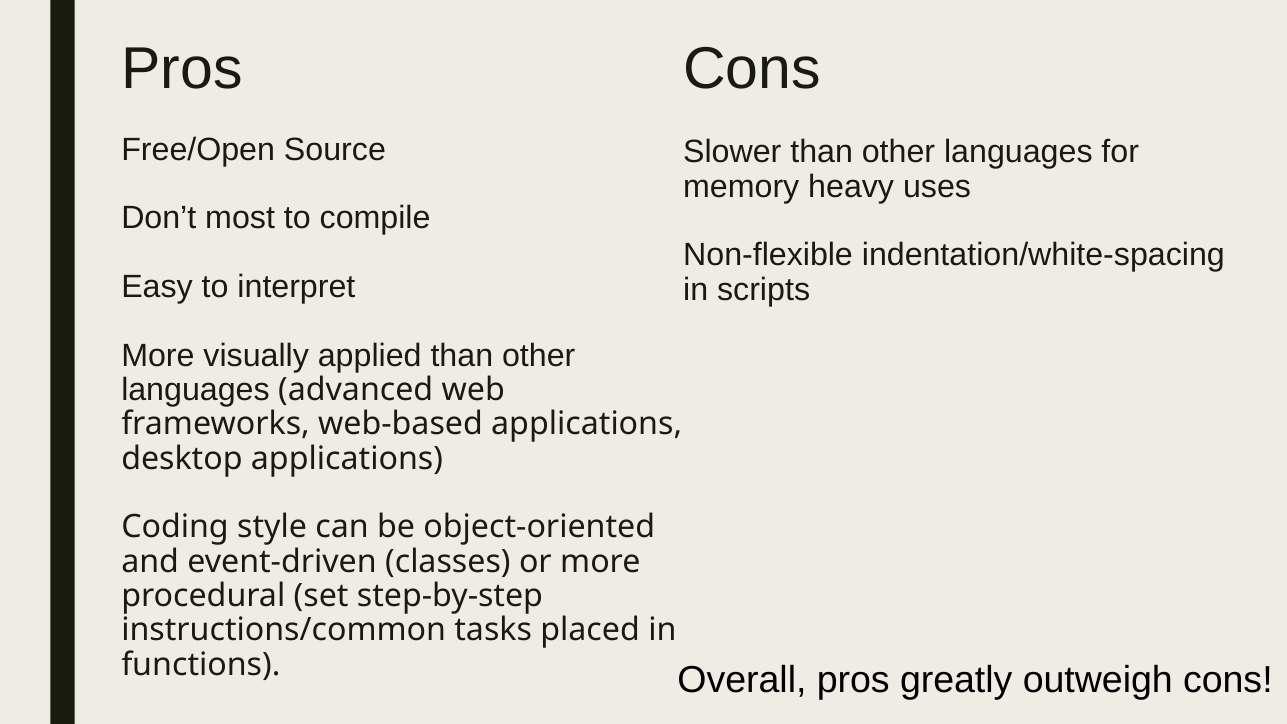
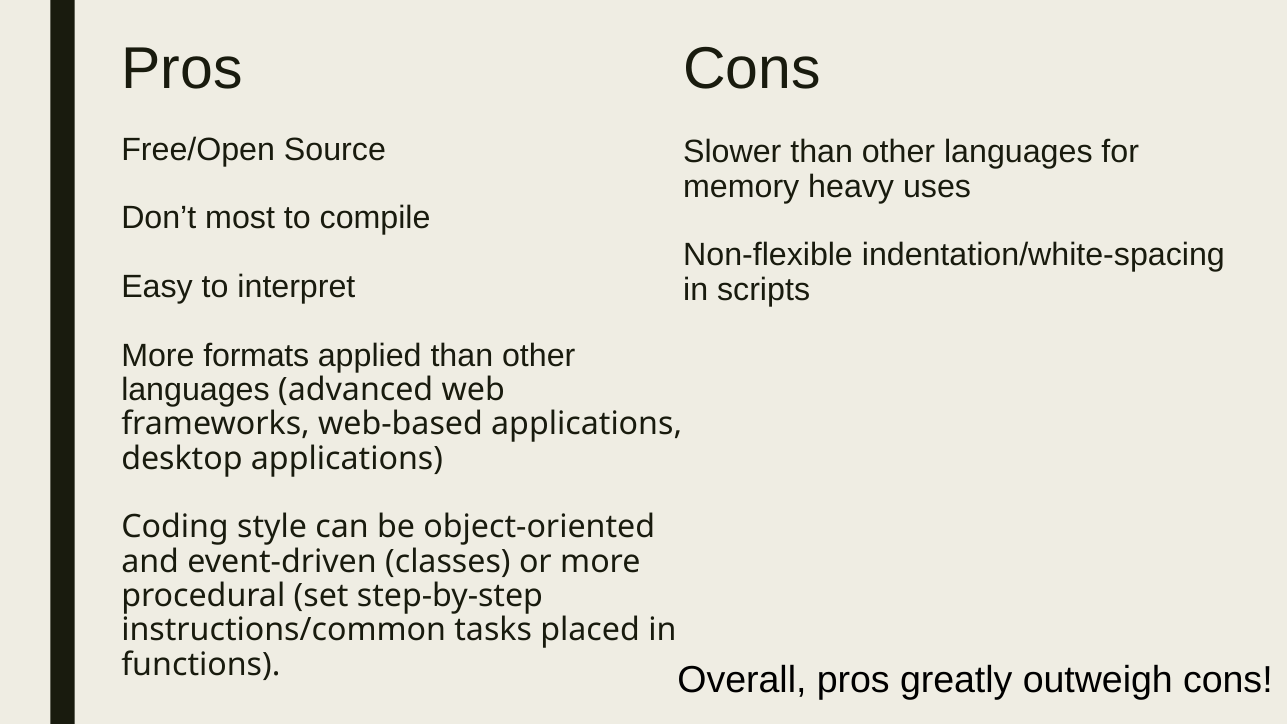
visually: visually -> formats
